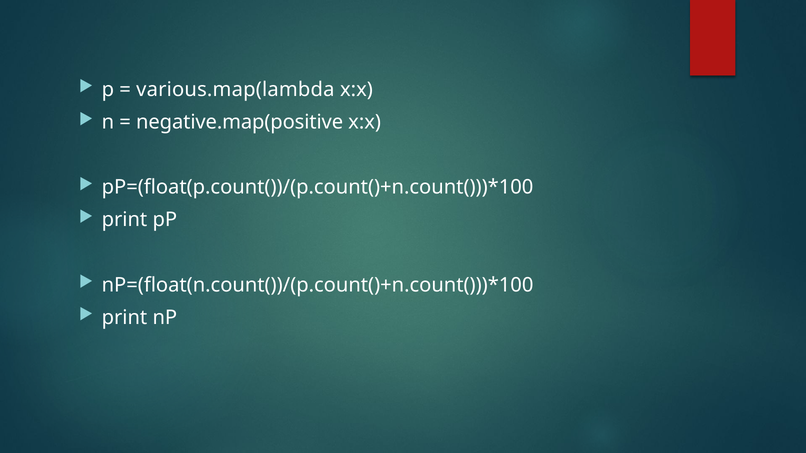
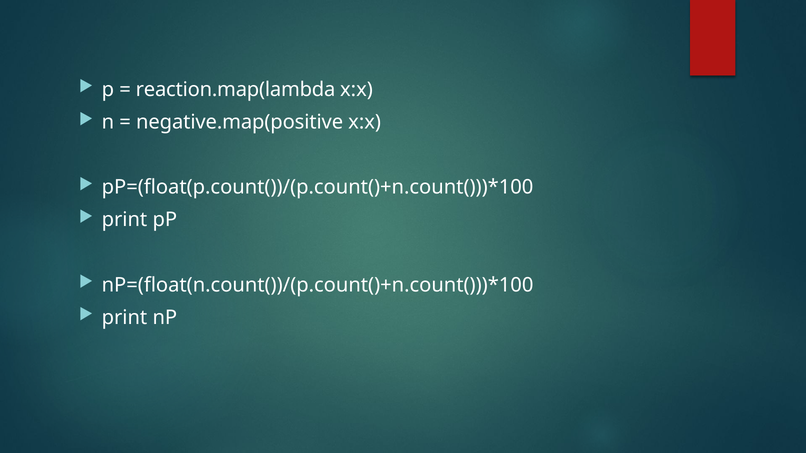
various.map(lambda: various.map(lambda -> reaction.map(lambda
